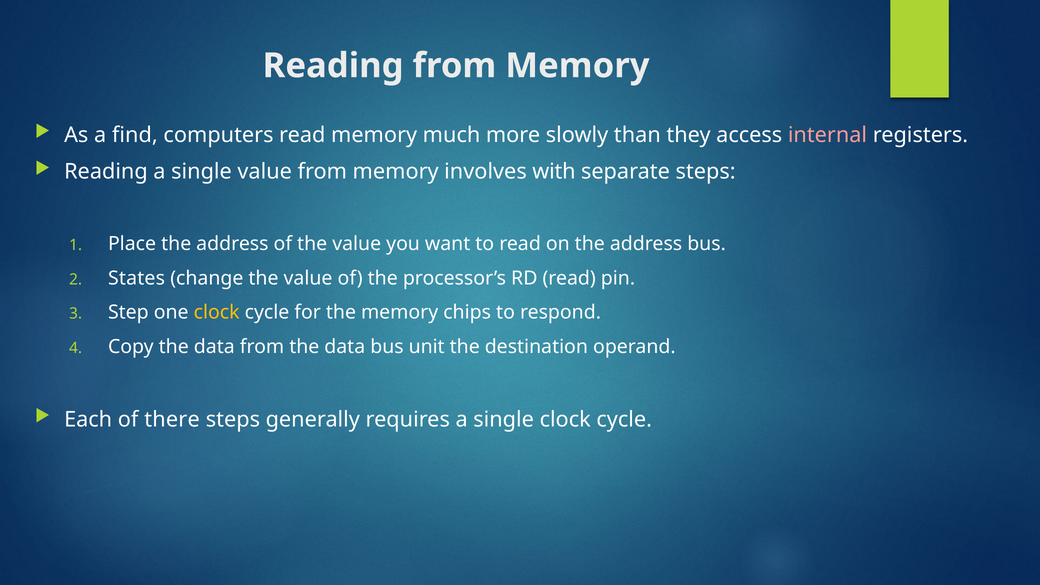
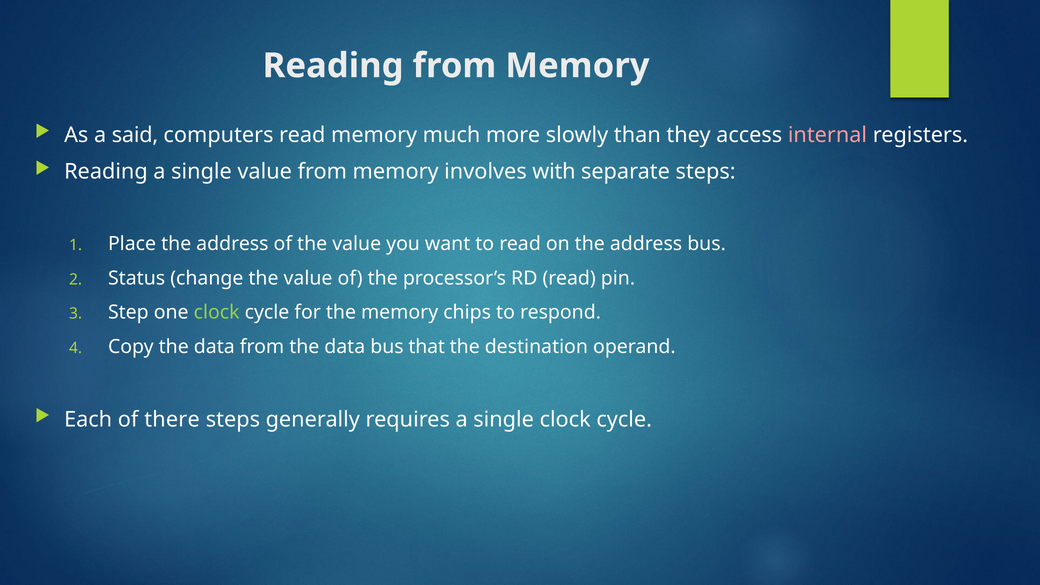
find: find -> said
States: States -> Status
clock at (217, 313) colour: yellow -> light green
unit: unit -> that
